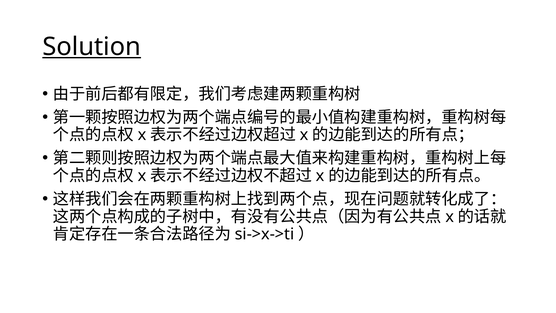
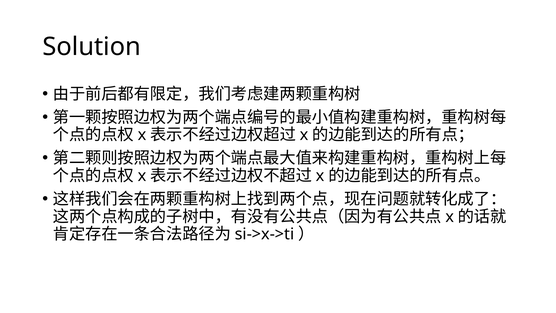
Solution underline: present -> none
